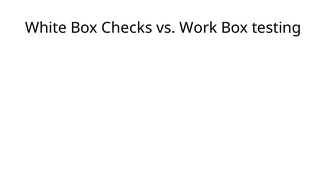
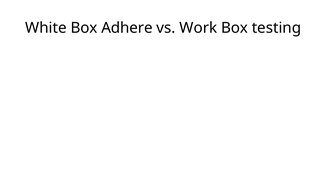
Checks: Checks -> Adhere
